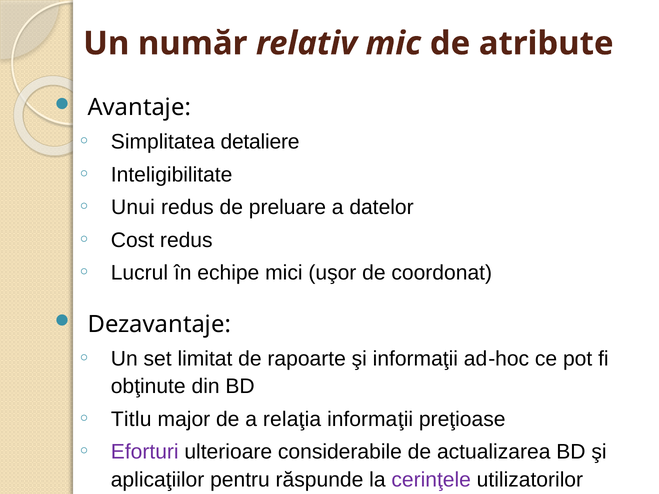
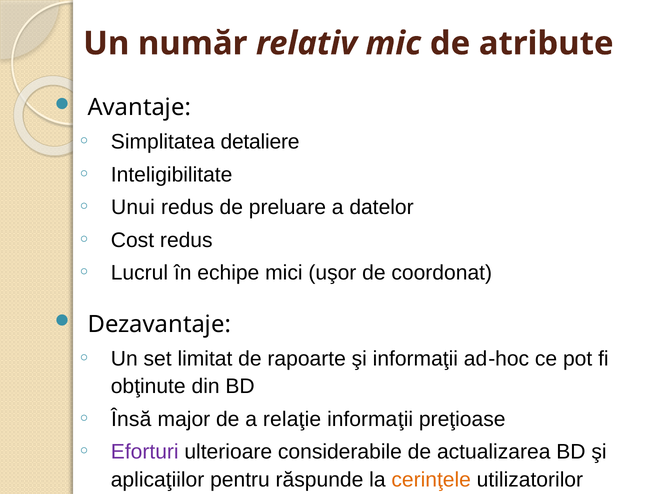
Titlu: Titlu -> Însă
relaţia: relaţia -> relaţie
cerinţele colour: purple -> orange
